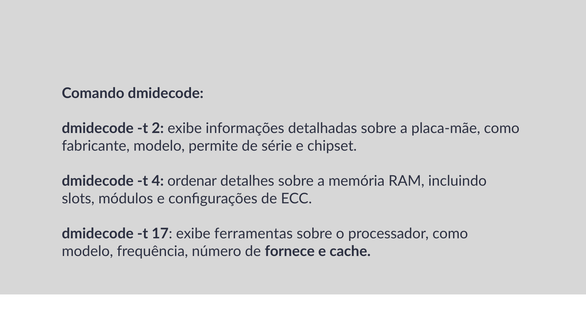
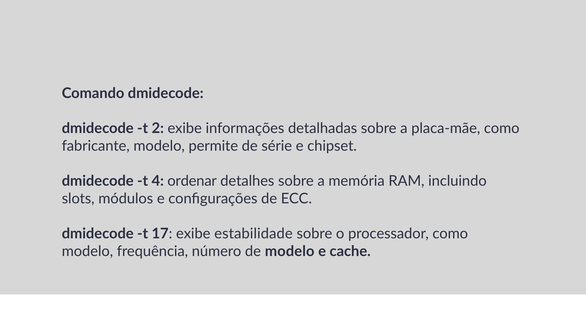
ferramentas: ferramentas -> estabilidade
de fornece: fornece -> modelo
